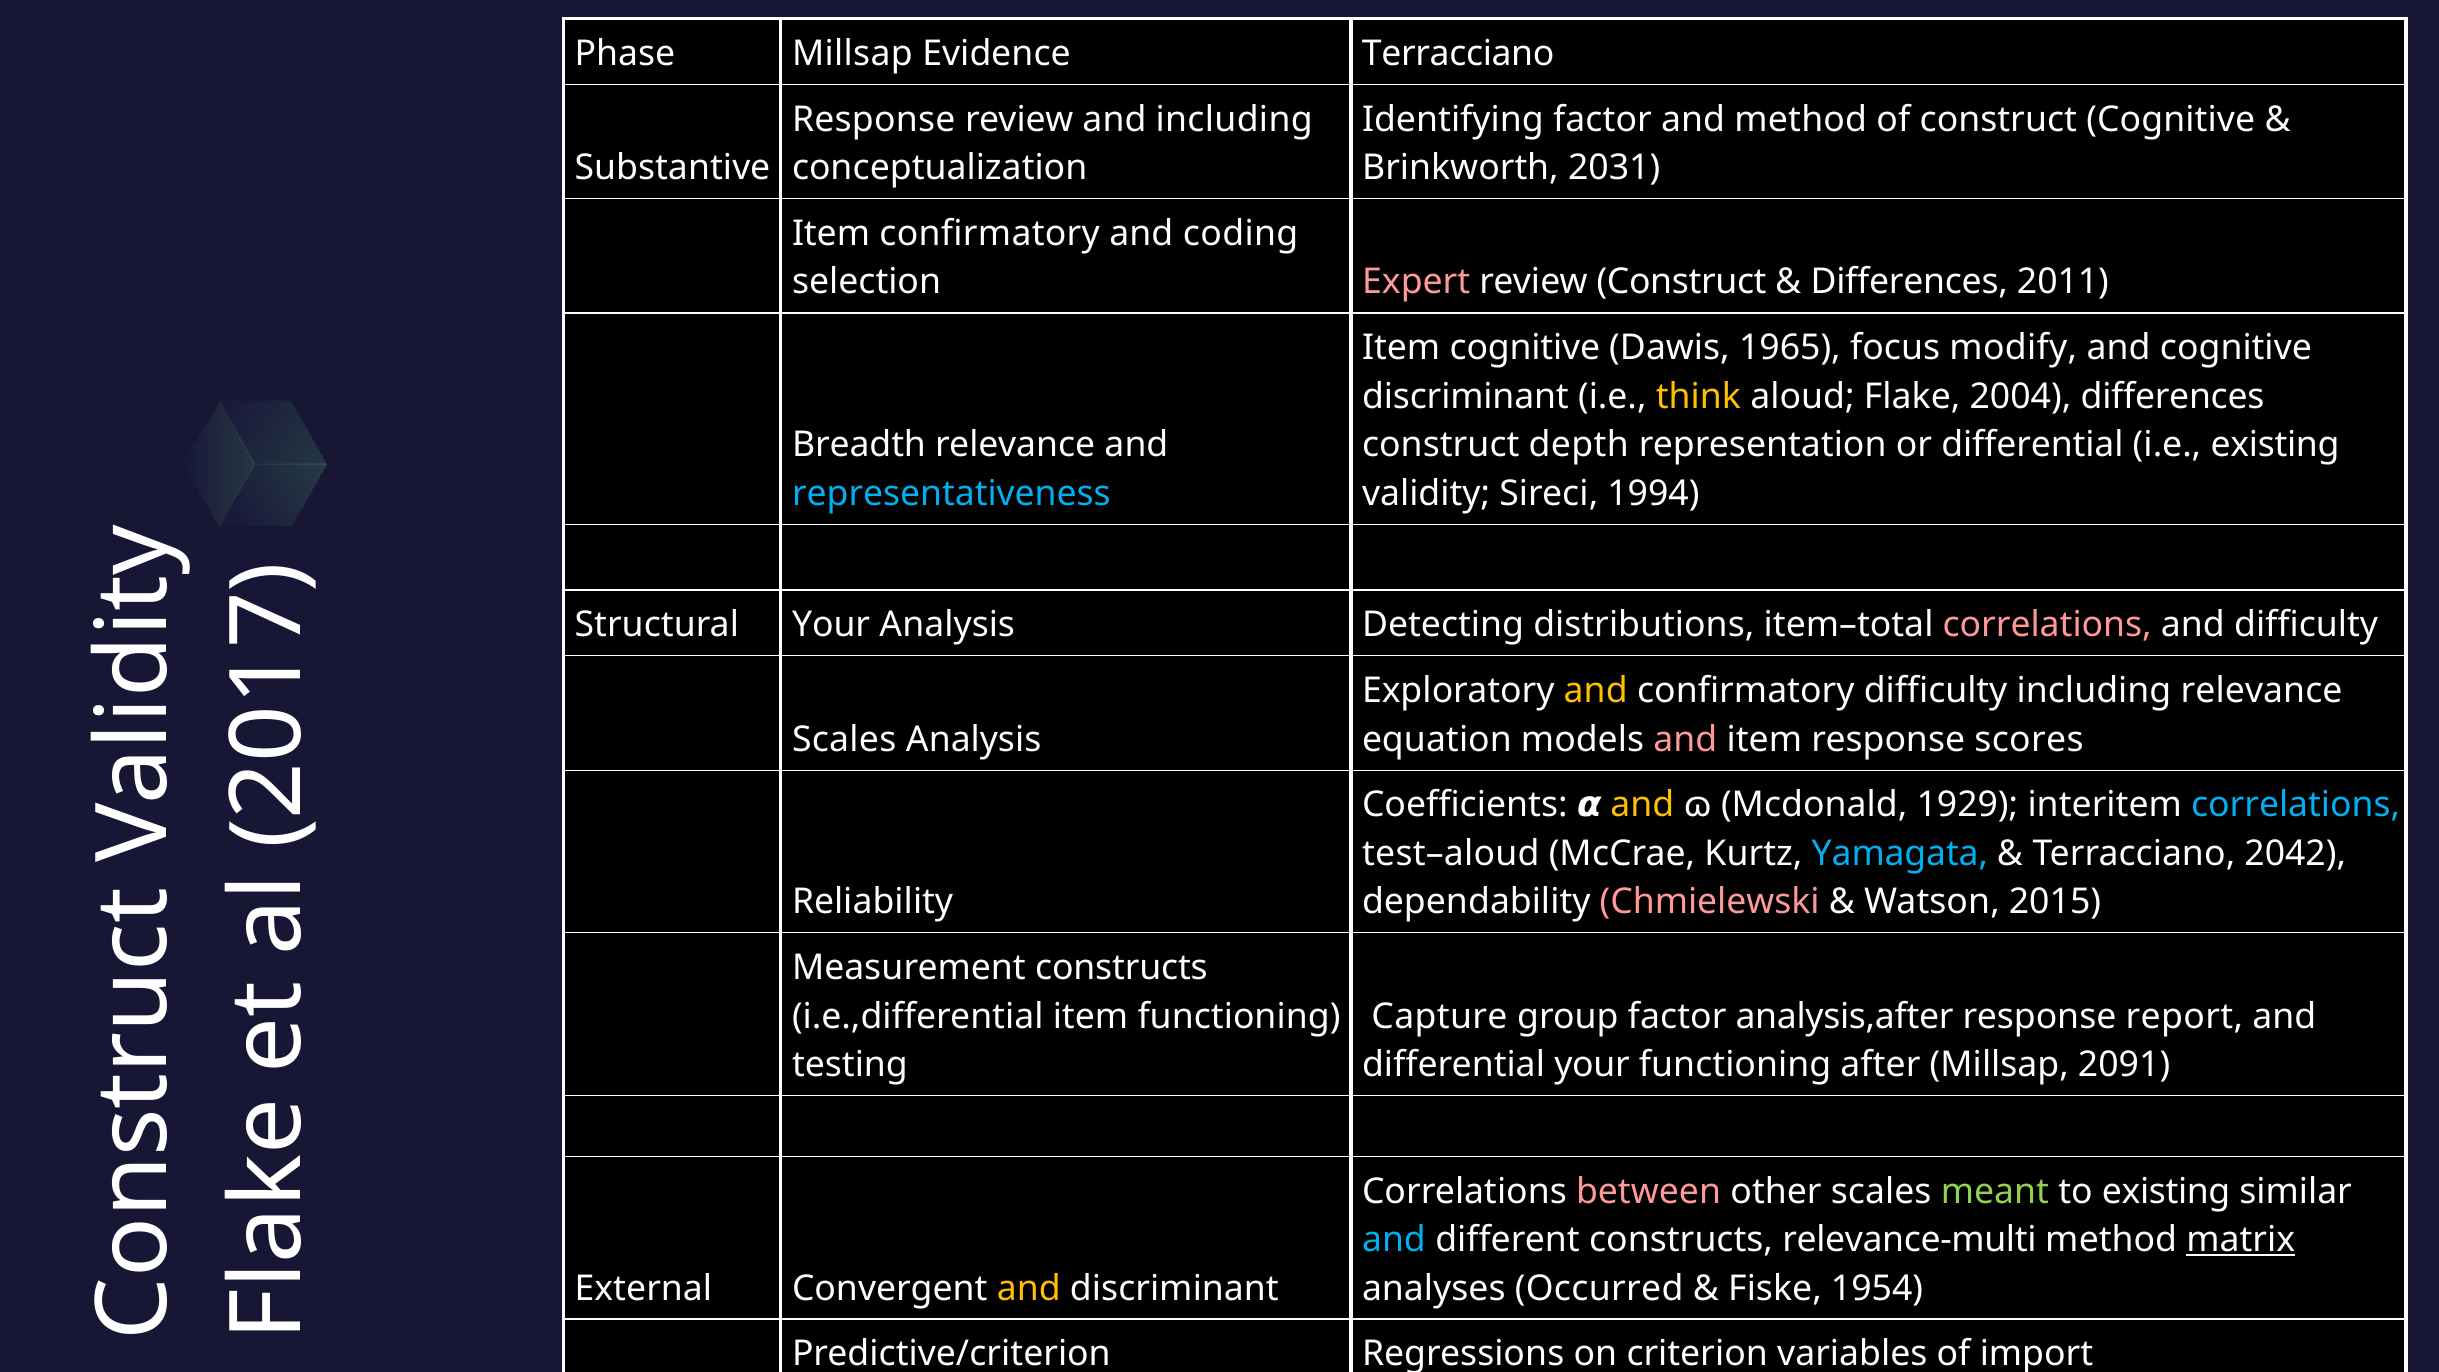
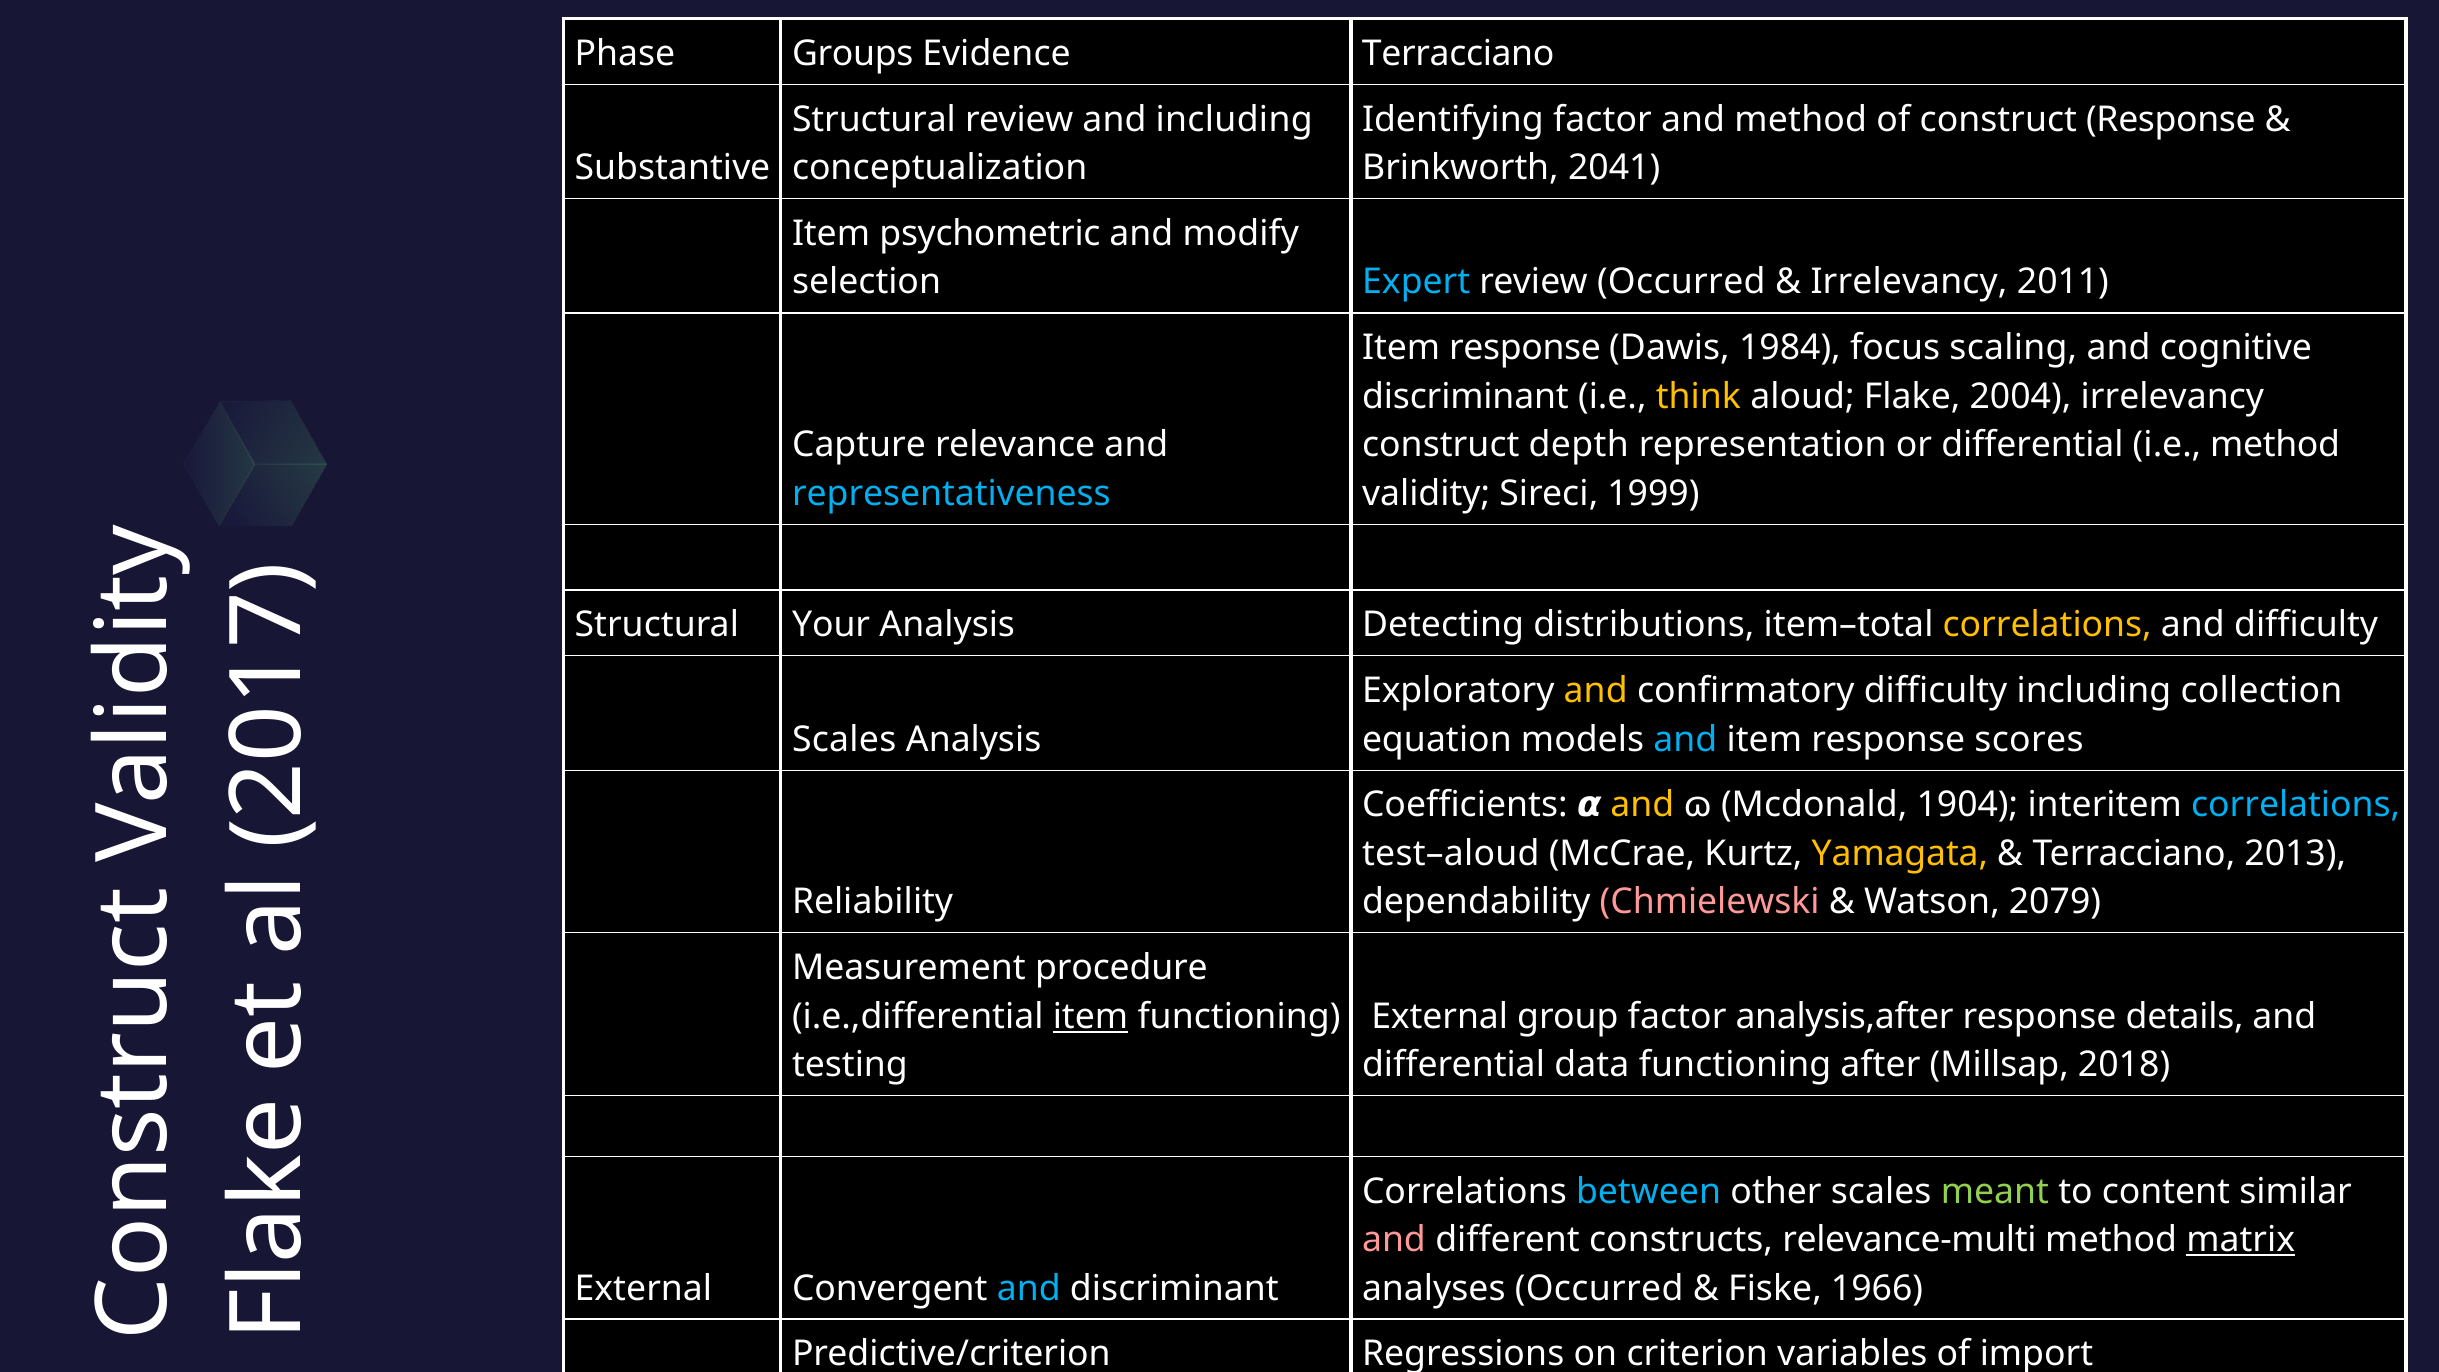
Phase Millsap: Millsap -> Groups
Response at (874, 119): Response -> Structural
construct Cognitive: Cognitive -> Response
2031: 2031 -> 2041
Item confirmatory: confirmatory -> psychometric
coding: coding -> modify
Expert colour: pink -> light blue
review Construct: Construct -> Occurred
Differences at (1909, 282): Differences -> Irrelevancy
cognitive at (1525, 348): cognitive -> response
1965: 1965 -> 1984
modify: modify -> scaling
2004 differences: differences -> irrelevancy
Breadth: Breadth -> Capture
i.e existing: existing -> method
1994: 1994 -> 1999
correlations at (2047, 625) colour: pink -> yellow
including relevance: relevance -> collection
and at (1685, 739) colour: pink -> light blue
1929: 1929 -> 1904
Yamagata colour: light blue -> yellow
2042: 2042 -> 2013
2015: 2015 -> 2079
Measurement constructs: constructs -> procedure
item at (1090, 1016) underline: none -> present
Capture at (1439, 1016): Capture -> External
report: report -> details
differential your: your -> data
2091: 2091 -> 2018
between at (1649, 1191) colour: pink -> light blue
to existing: existing -> content
and at (1394, 1240) colour: light blue -> pink
and at (1029, 1288) colour: yellow -> light blue
1954: 1954 -> 1966
